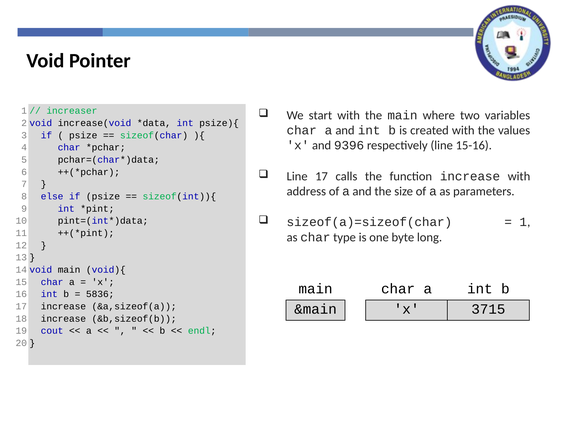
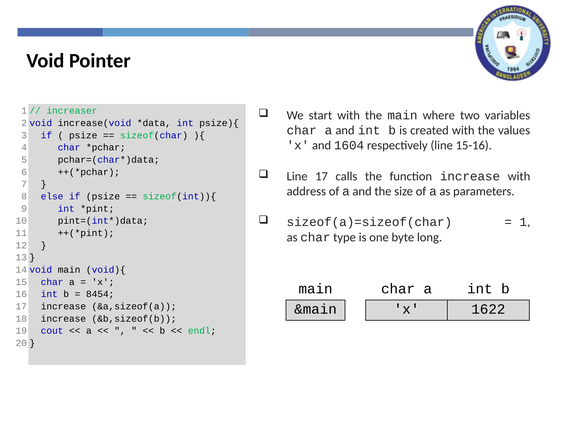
9396: 9396 -> 1604
5836: 5836 -> 8454
3715: 3715 -> 1622
